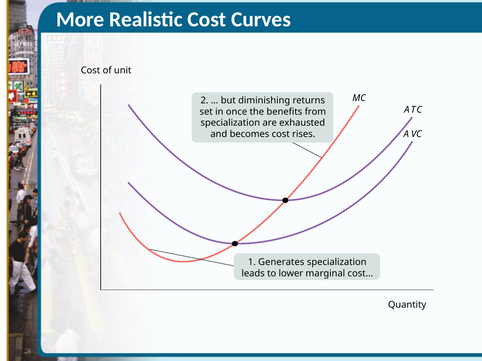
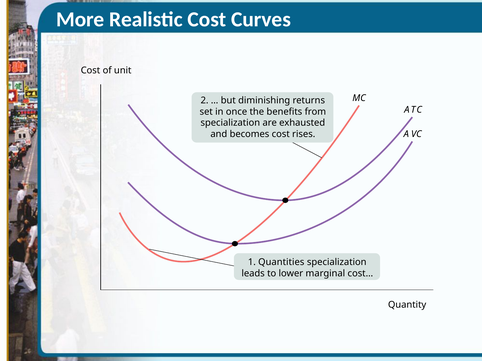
Generates: Generates -> Quantities
